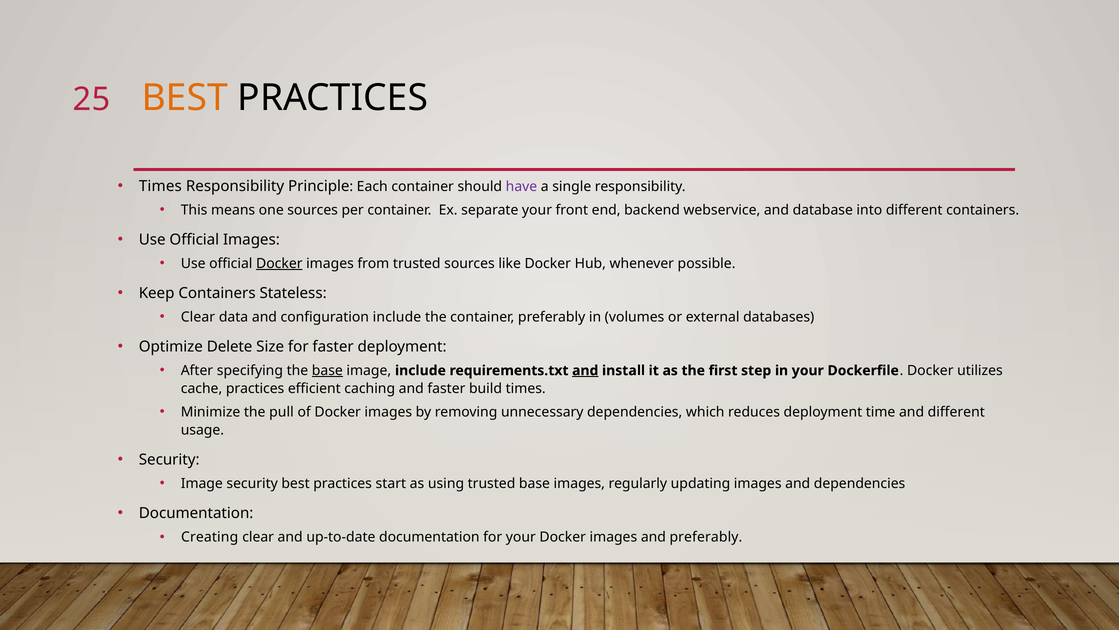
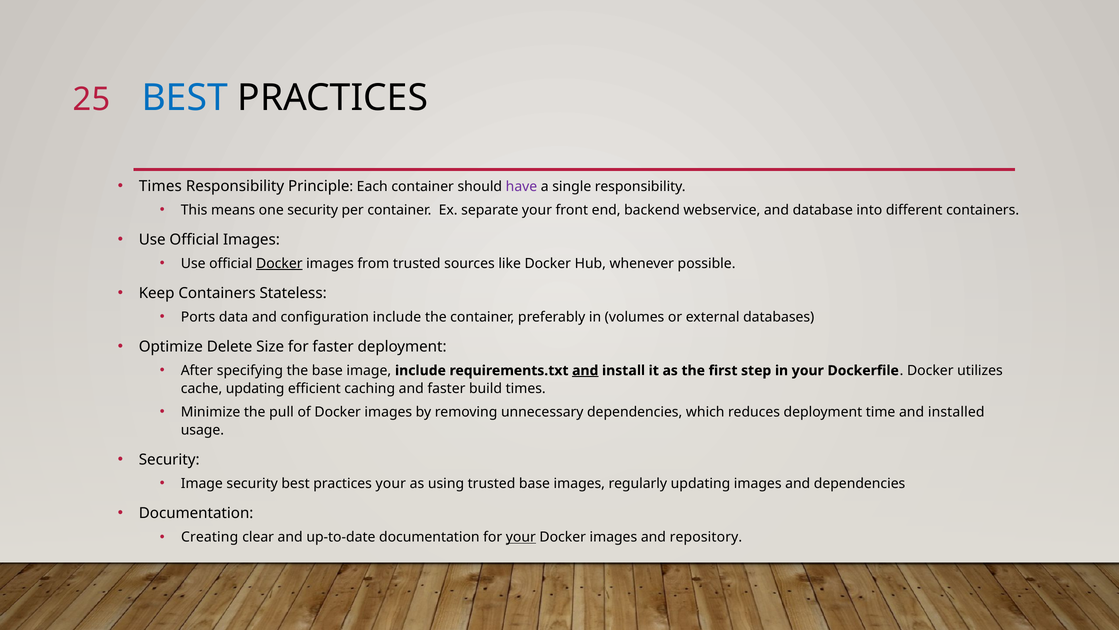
BEST at (185, 98) colour: orange -> blue
one sources: sources -> security
Clear at (198, 317): Clear -> Ports
base at (327, 370) underline: present -> none
cache practices: practices -> updating
and different: different -> installed
practices start: start -> your
your at (521, 537) underline: none -> present
and preferably: preferably -> repository
